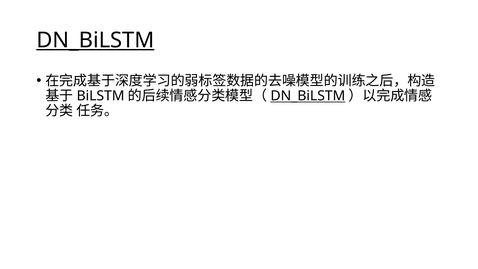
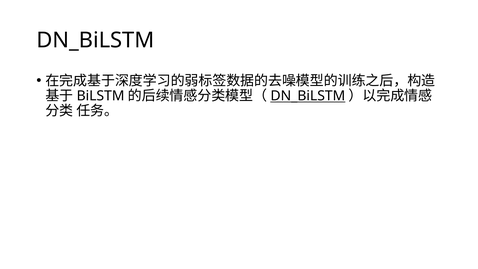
DN_BiLSTM at (95, 40) underline: present -> none
